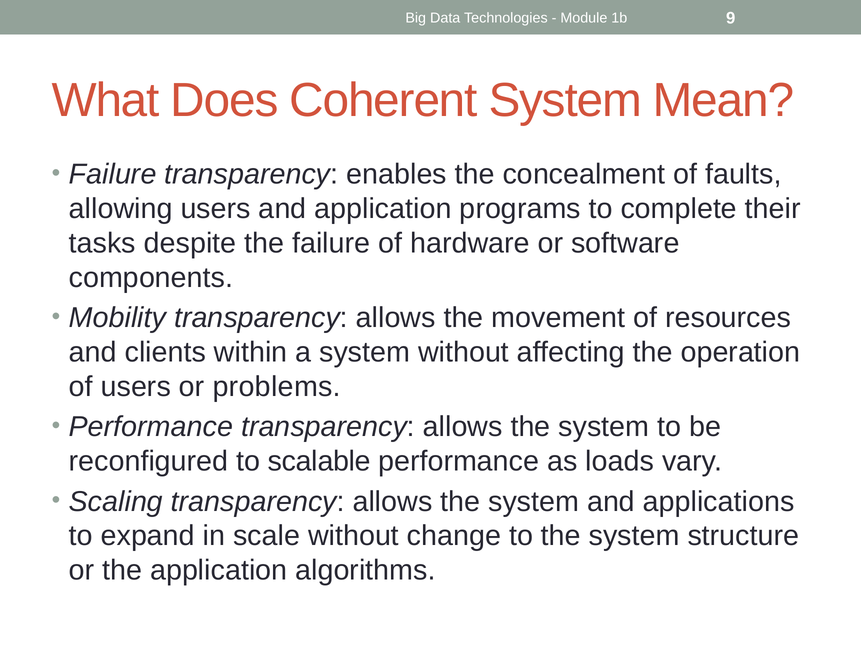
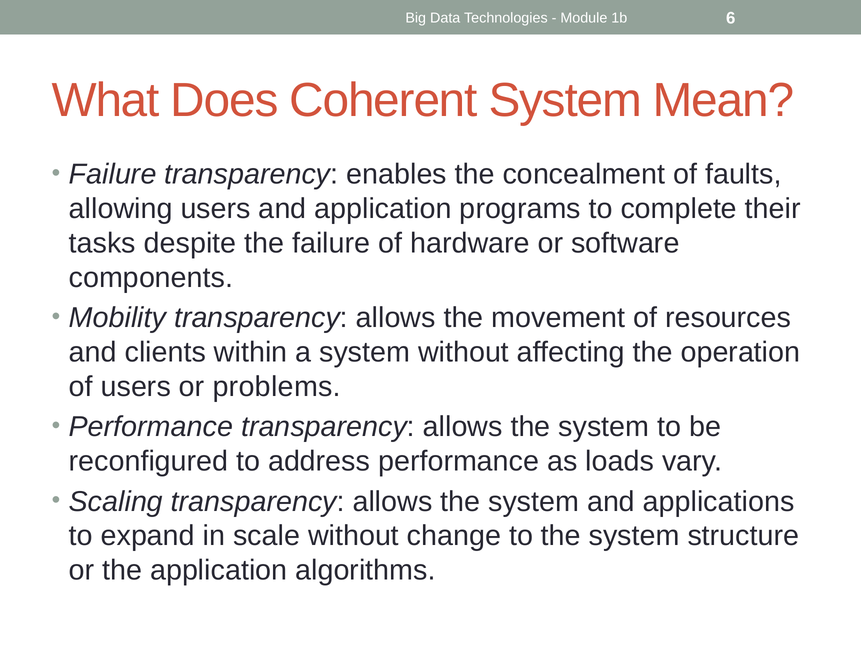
9: 9 -> 6
scalable: scalable -> address
